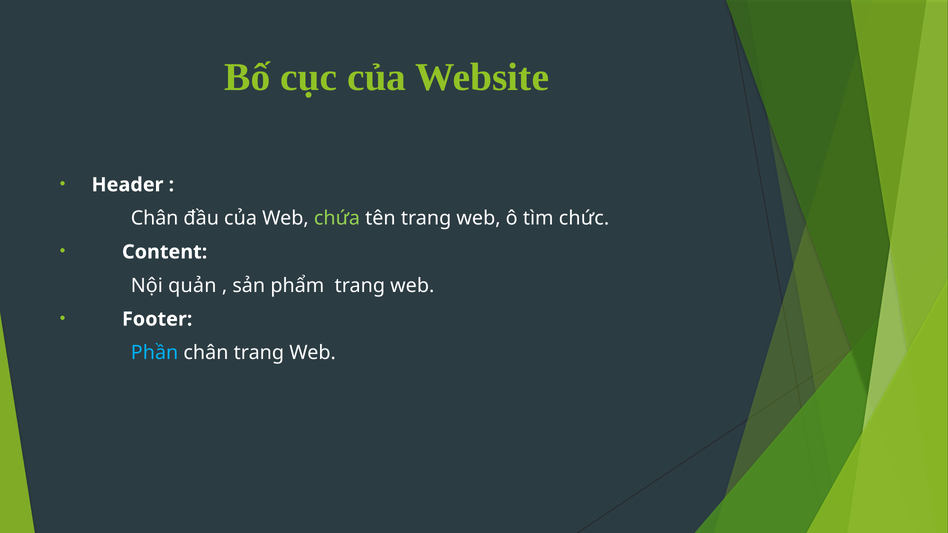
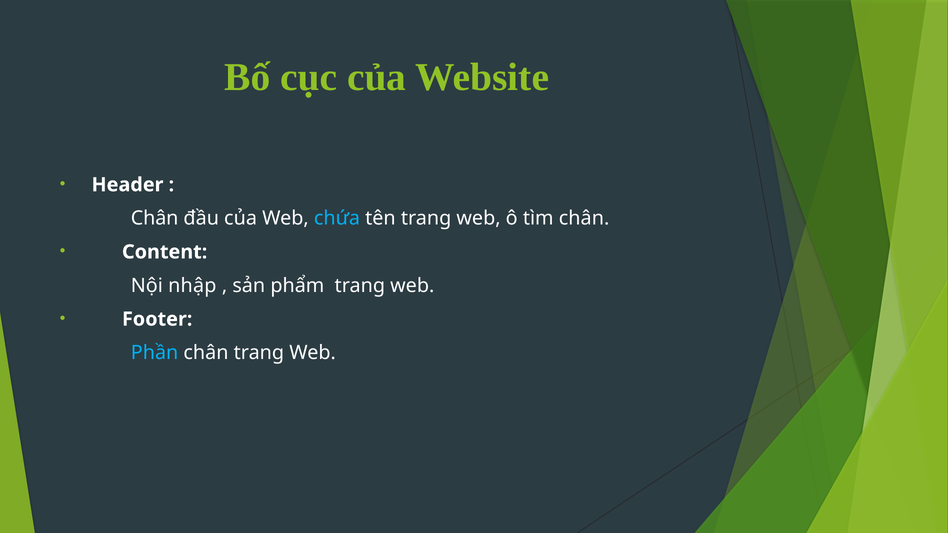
chứa colour: light green -> light blue
tìm chức: chức -> chân
quản: quản -> nhập
